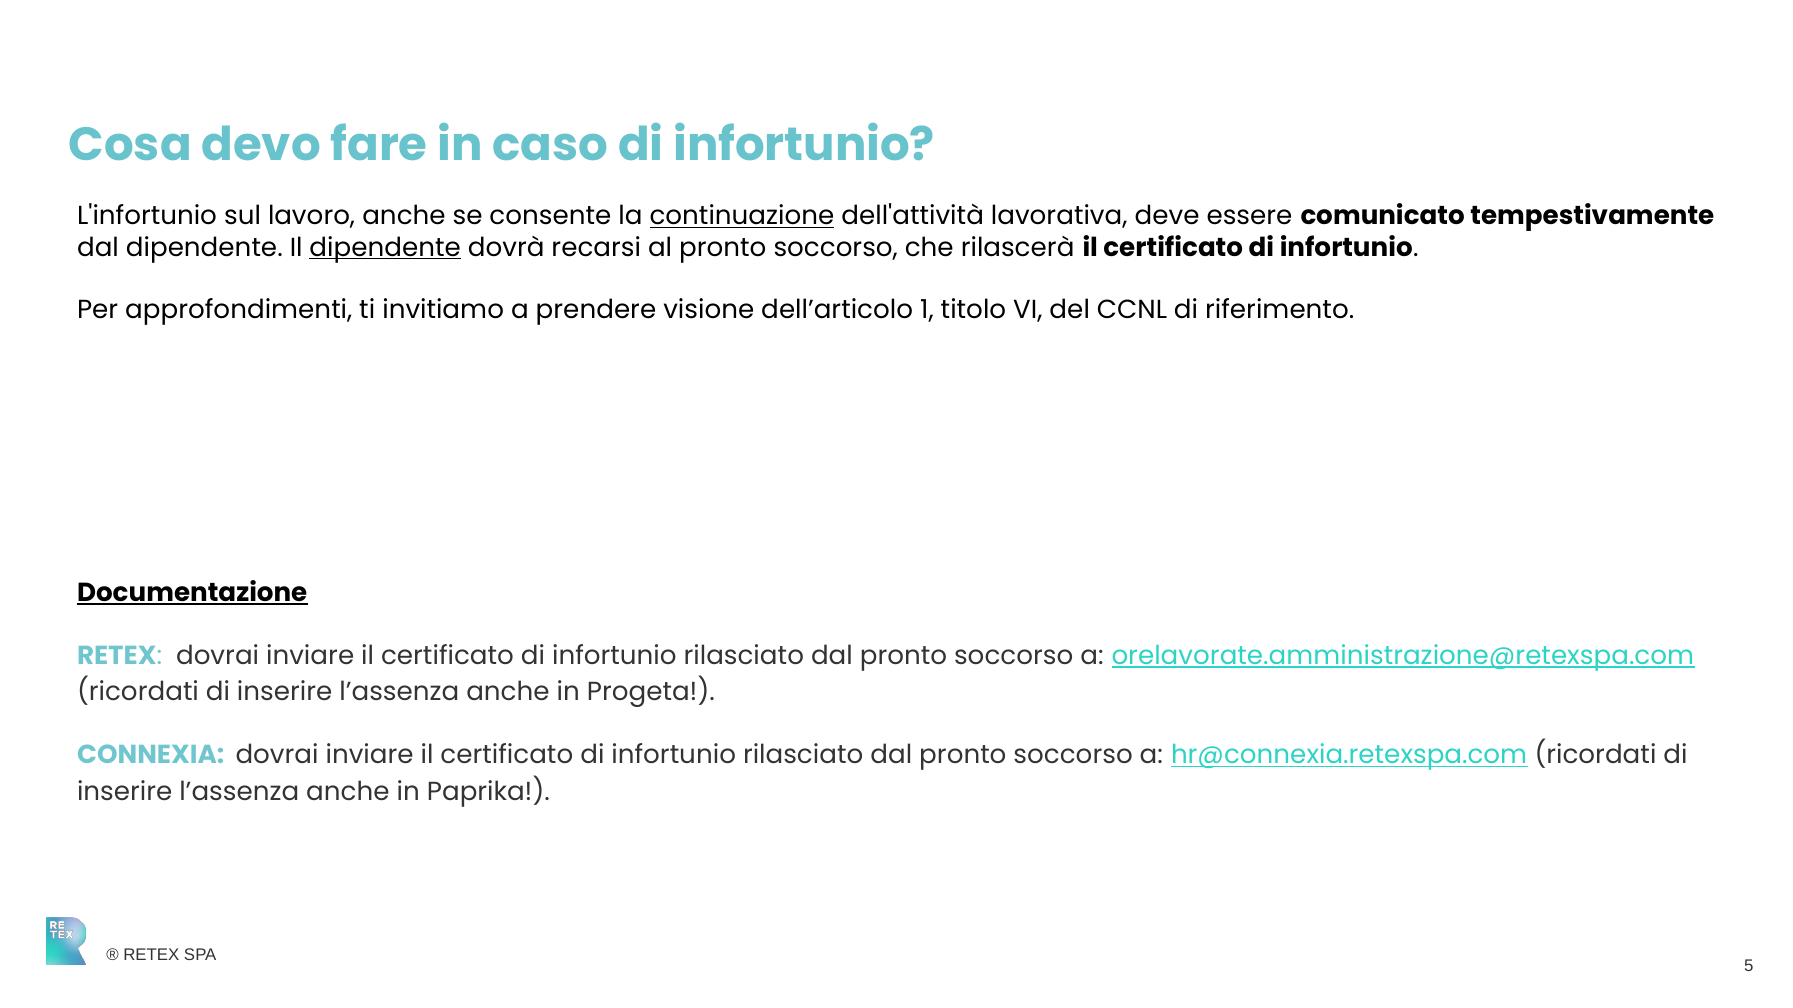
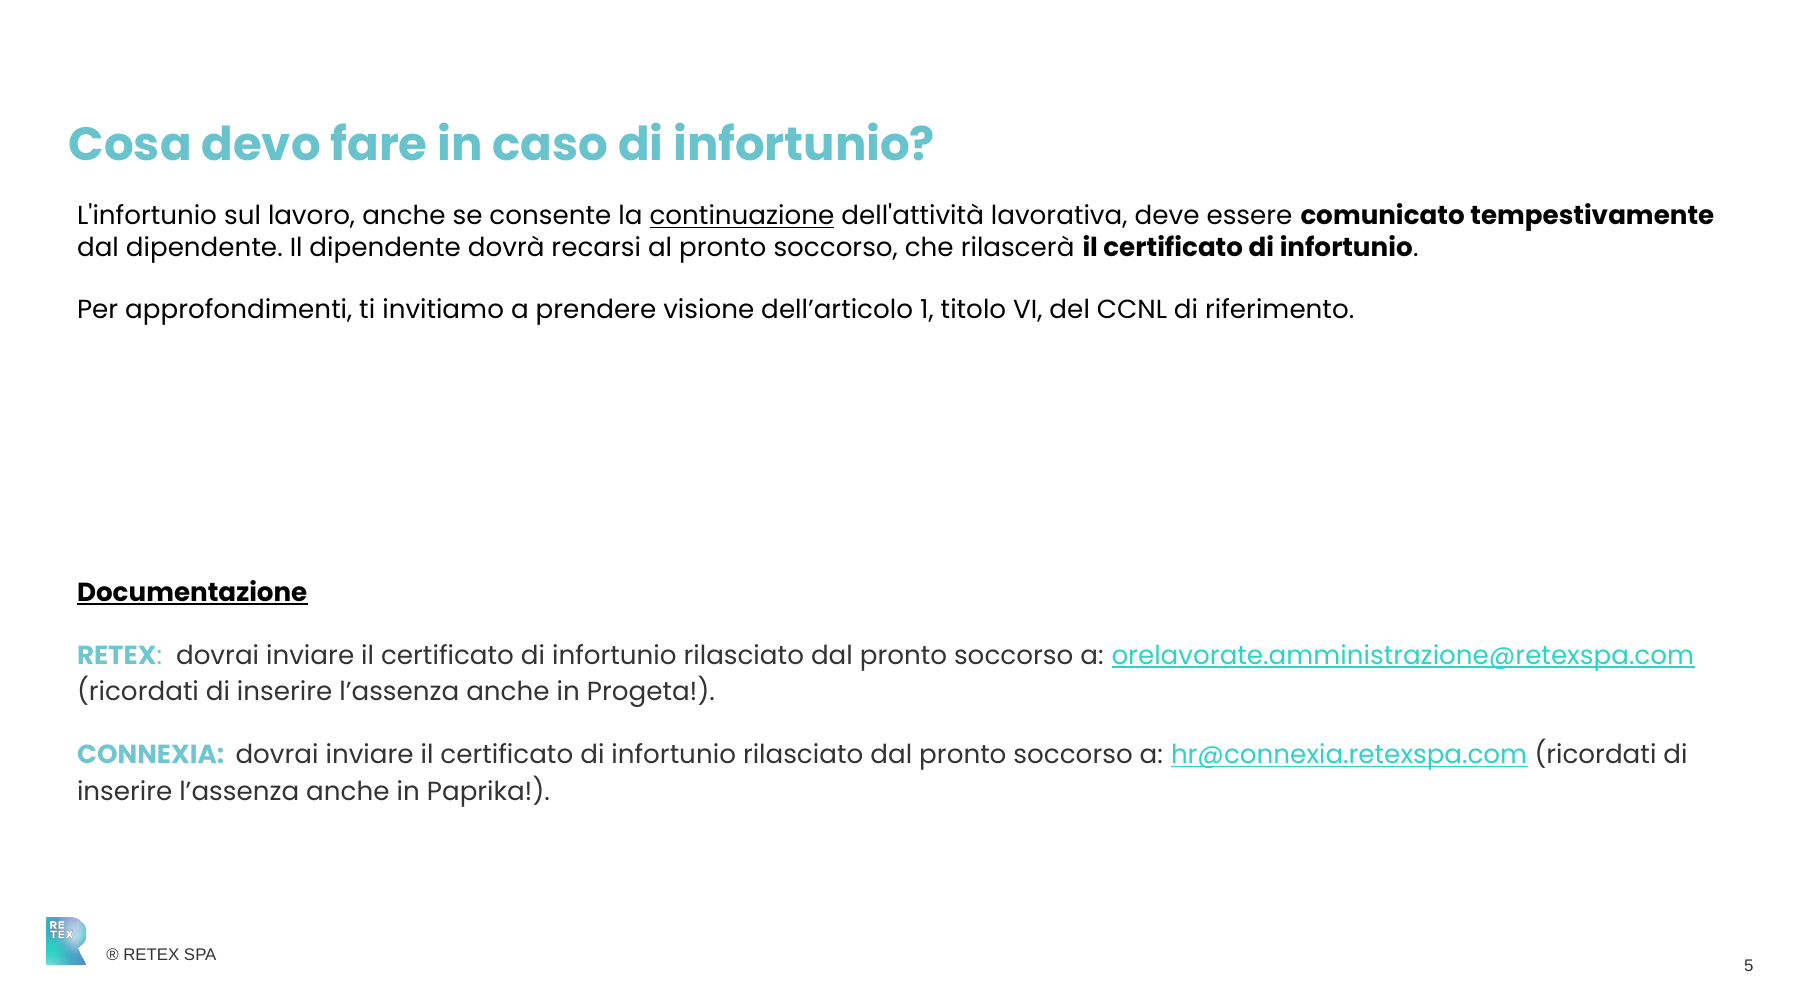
dipendente at (385, 248) underline: present -> none
